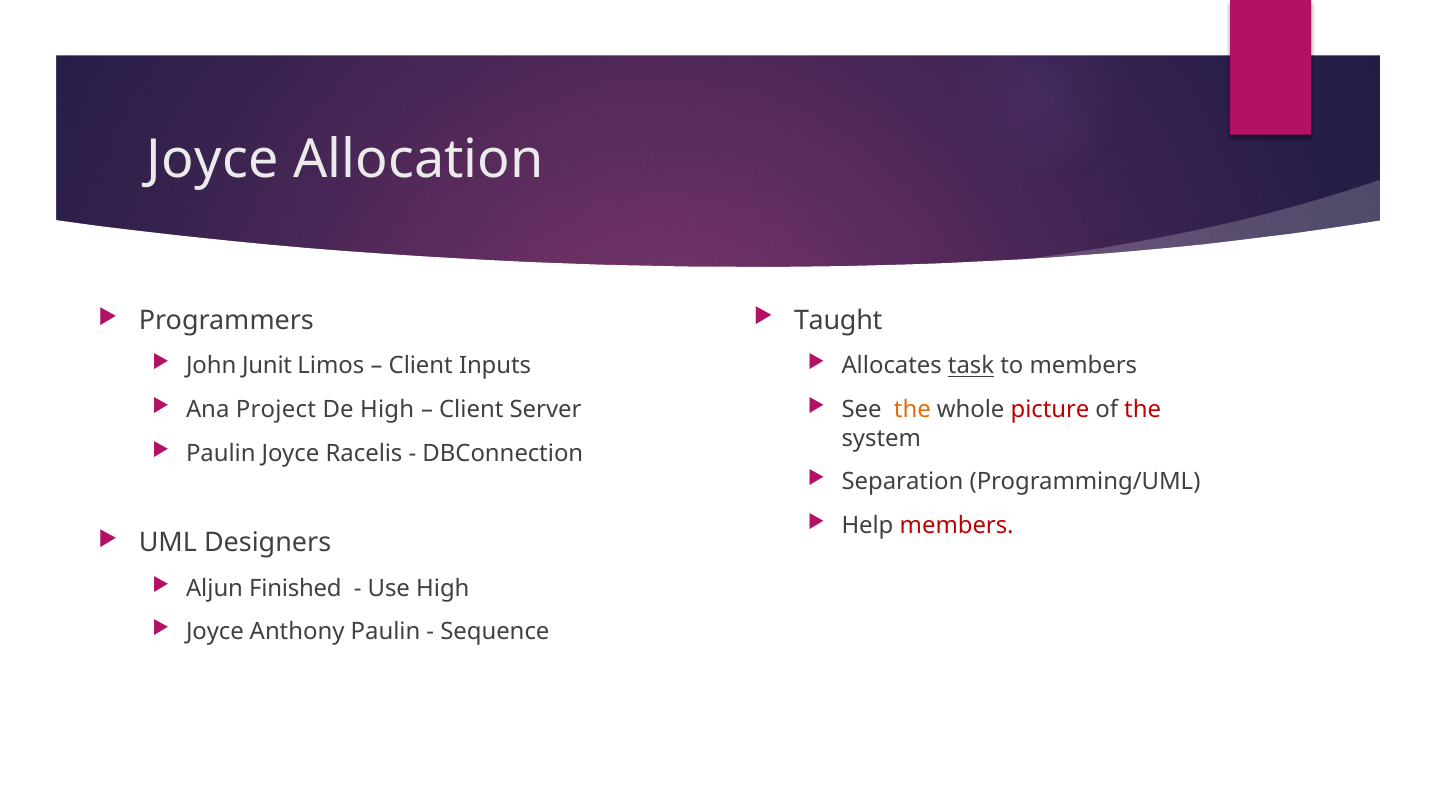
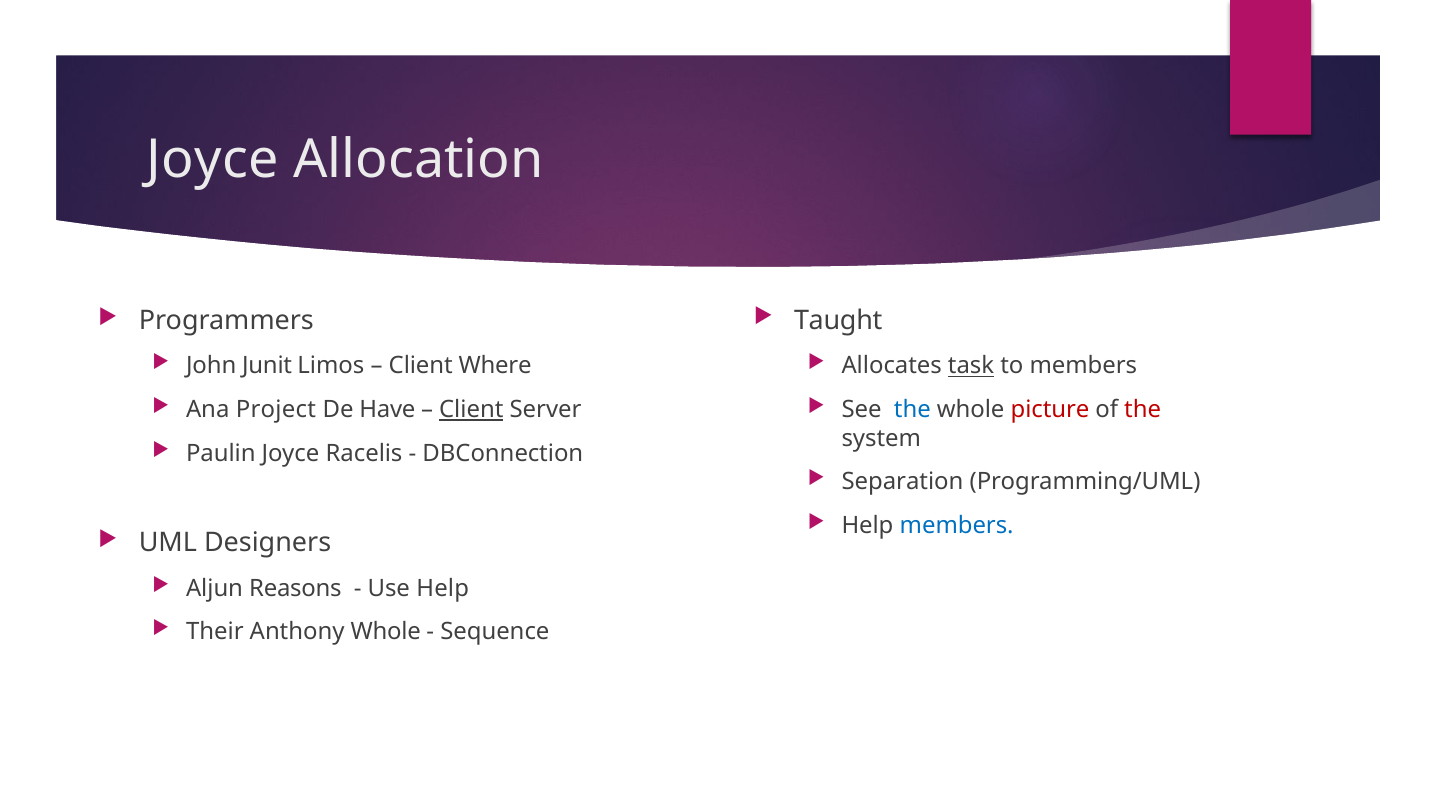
Inputs: Inputs -> Where
the at (912, 410) colour: orange -> blue
De High: High -> Have
Client at (471, 410) underline: none -> present
members at (957, 526) colour: red -> blue
Finished: Finished -> Reasons
Use High: High -> Help
Joyce at (215, 632): Joyce -> Their
Anthony Paulin: Paulin -> Whole
